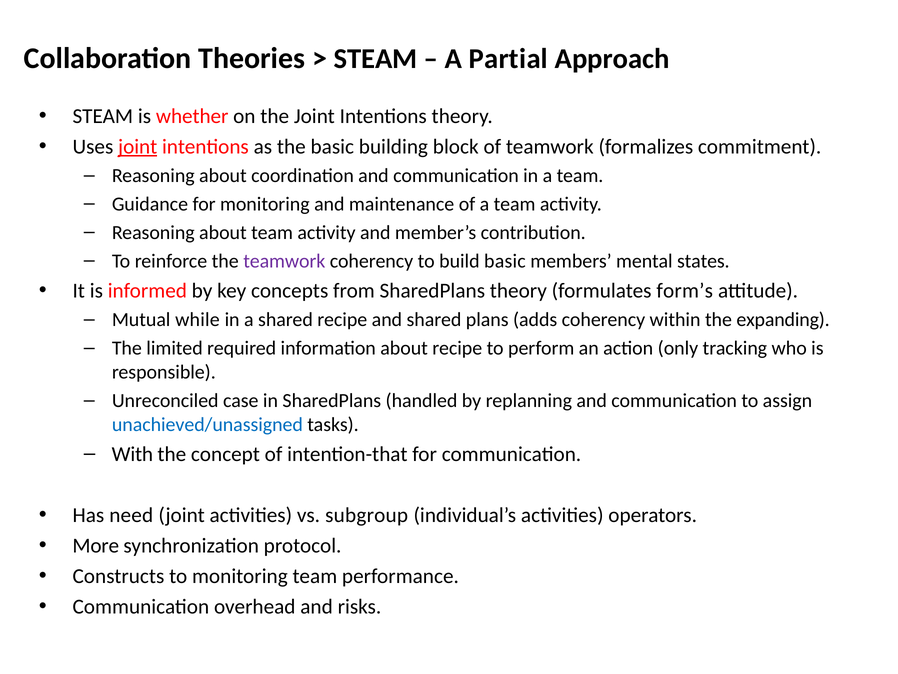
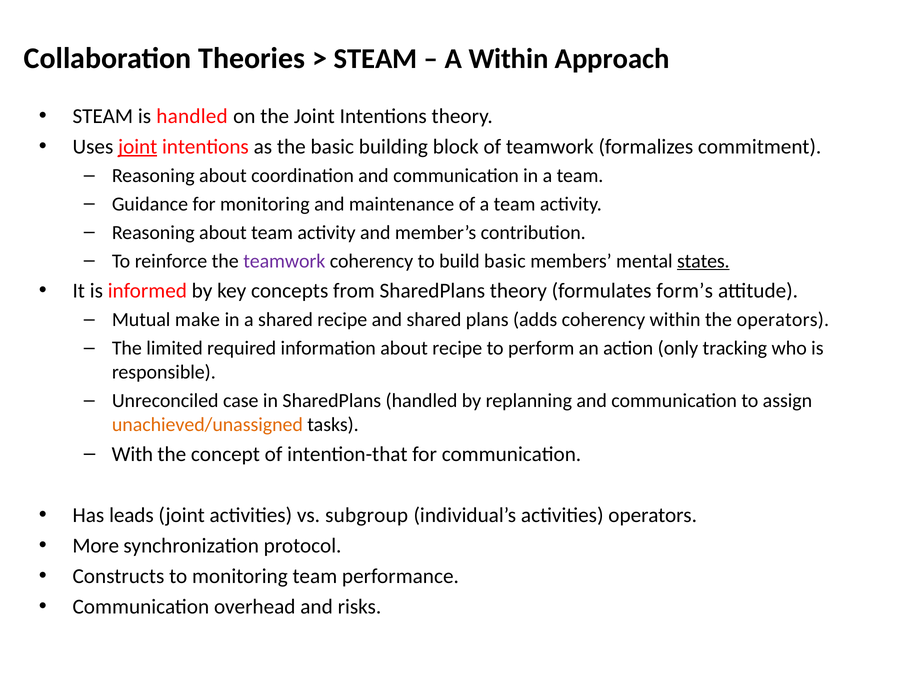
A Partial: Partial -> Within
is whether: whether -> handled
states underline: none -> present
while: while -> make
the expanding: expanding -> operators
unachieved/unassigned colour: blue -> orange
need: need -> leads
